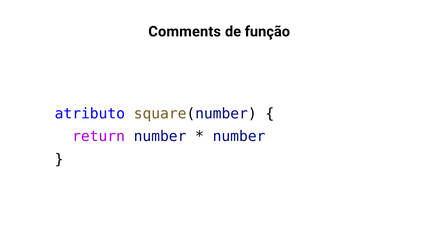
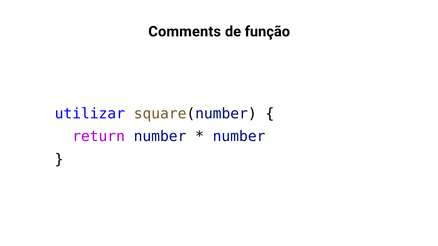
atributo: atributo -> utilizar
